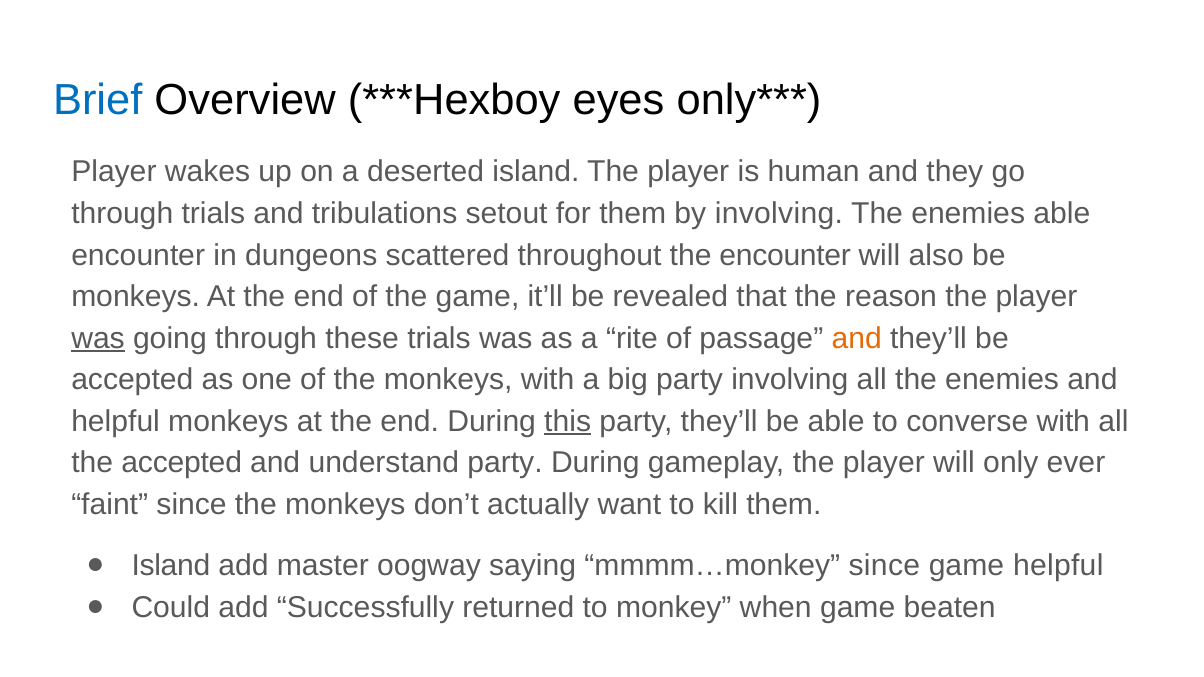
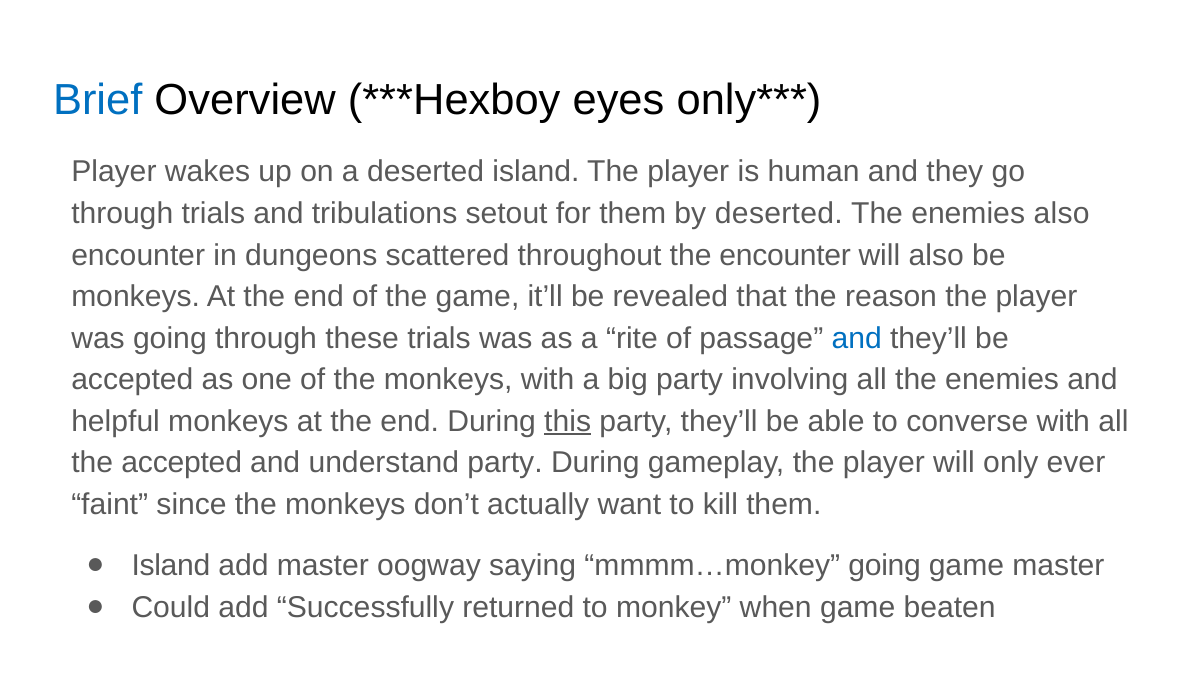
by involving: involving -> deserted
enemies able: able -> also
was at (98, 338) underline: present -> none
and at (857, 338) colour: orange -> blue
mmmm…monkey since: since -> going
game helpful: helpful -> master
